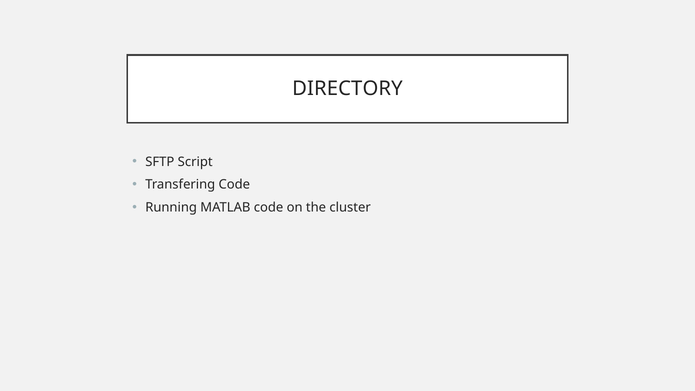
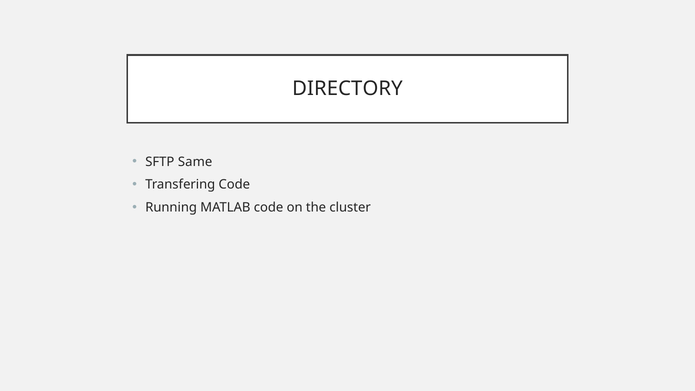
Script: Script -> Same
